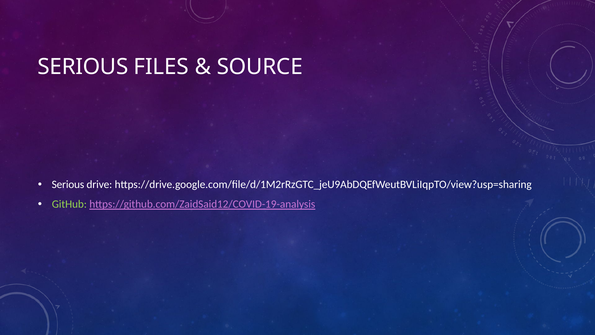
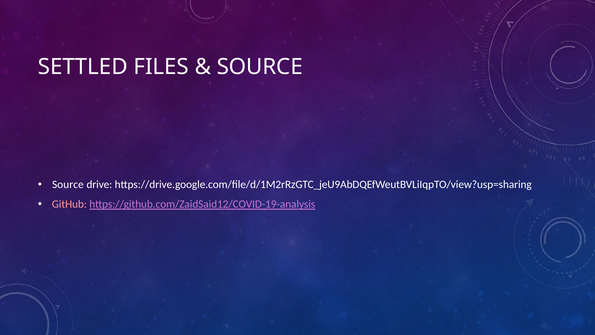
SERIOUS at (83, 67): SERIOUS -> SETTLED
Serious at (68, 184): Serious -> Source
GitHub colour: light green -> pink
